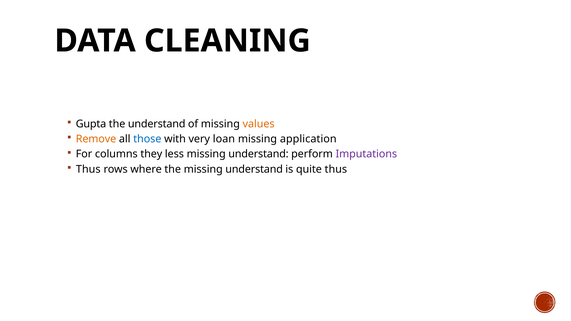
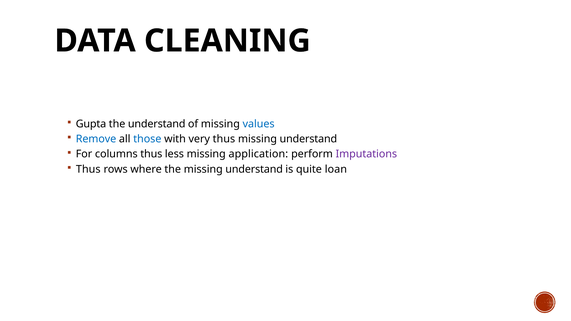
values colour: orange -> blue
Remove colour: orange -> blue
very loan: loan -> thus
application at (308, 139): application -> understand
columns they: they -> thus
less missing understand: understand -> application
quite thus: thus -> loan
